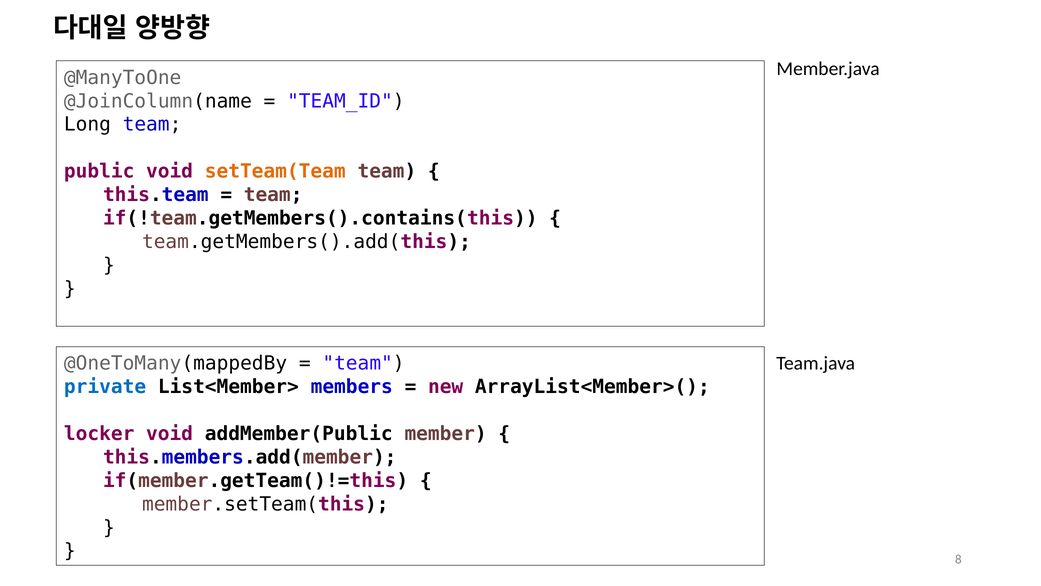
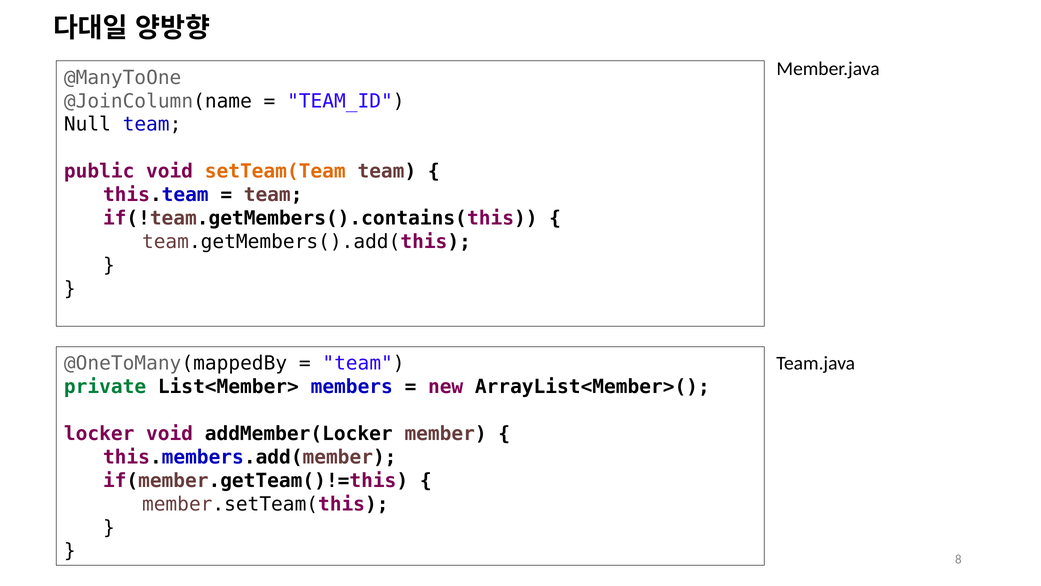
Long: Long -> Null
private colour: blue -> green
addMember(Public: addMember(Public -> addMember(Locker
